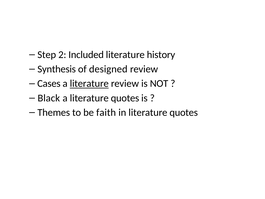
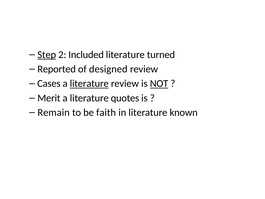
Step underline: none -> present
history: history -> turned
Synthesis: Synthesis -> Reported
NOT underline: none -> present
Black: Black -> Merit
Themes: Themes -> Remain
in literature quotes: quotes -> known
